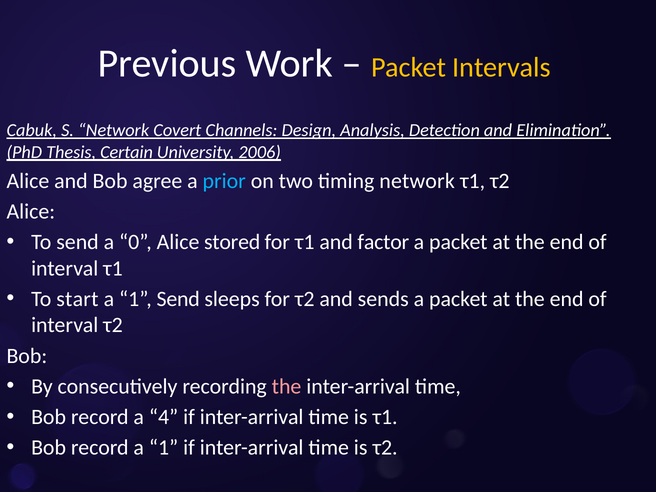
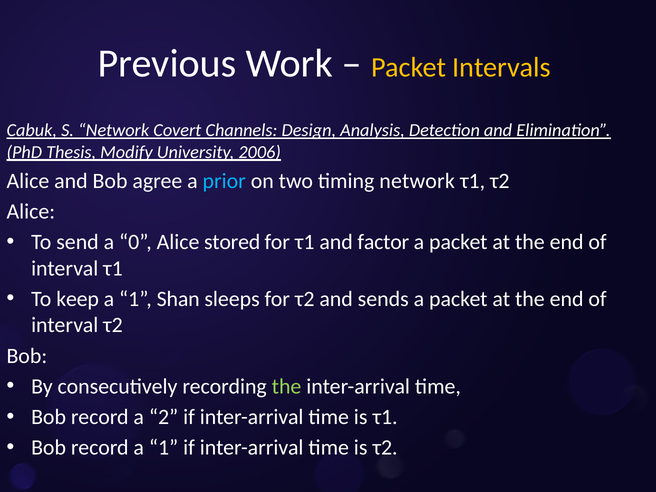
Certain: Certain -> Modify
start: start -> keep
1 Send: Send -> Shan
the at (287, 386) colour: pink -> light green
4: 4 -> 2
